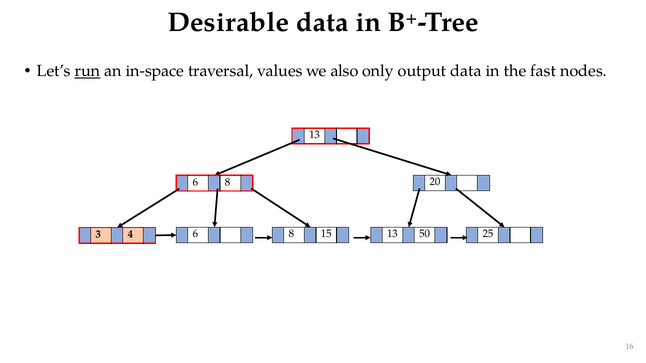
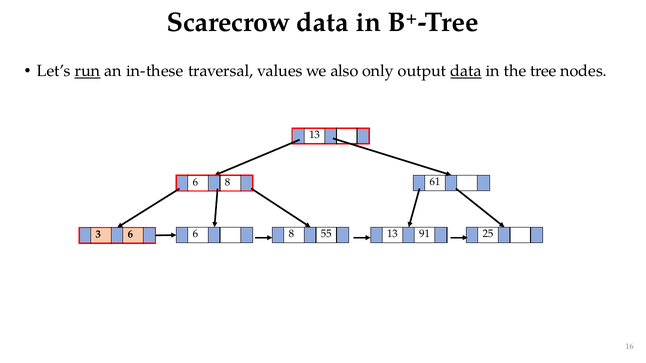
Desirable: Desirable -> Scarecrow
in-space: in-space -> in-these
data at (466, 71) underline: none -> present
fast: fast -> tree
20: 20 -> 61
3 4: 4 -> 6
15: 15 -> 55
50: 50 -> 91
